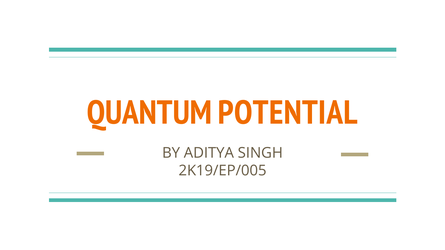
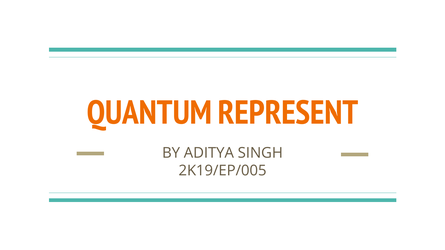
POTENTIAL: POTENTIAL -> REPRESENT
